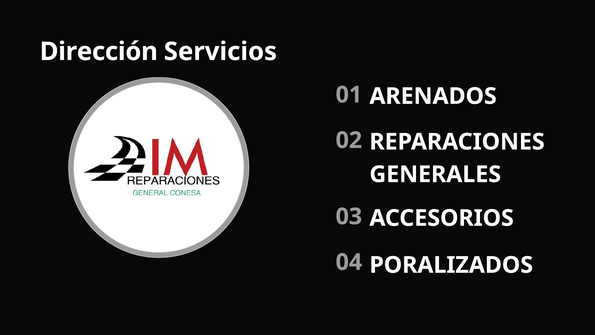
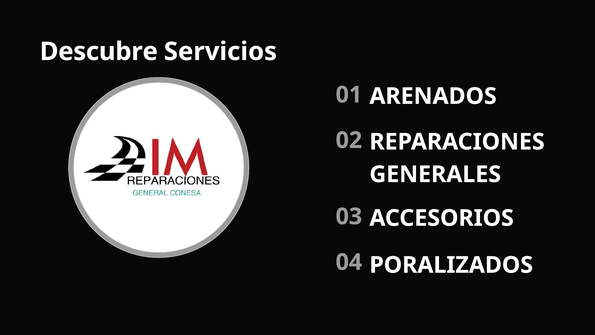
Dirección: Dirección -> Descubre
